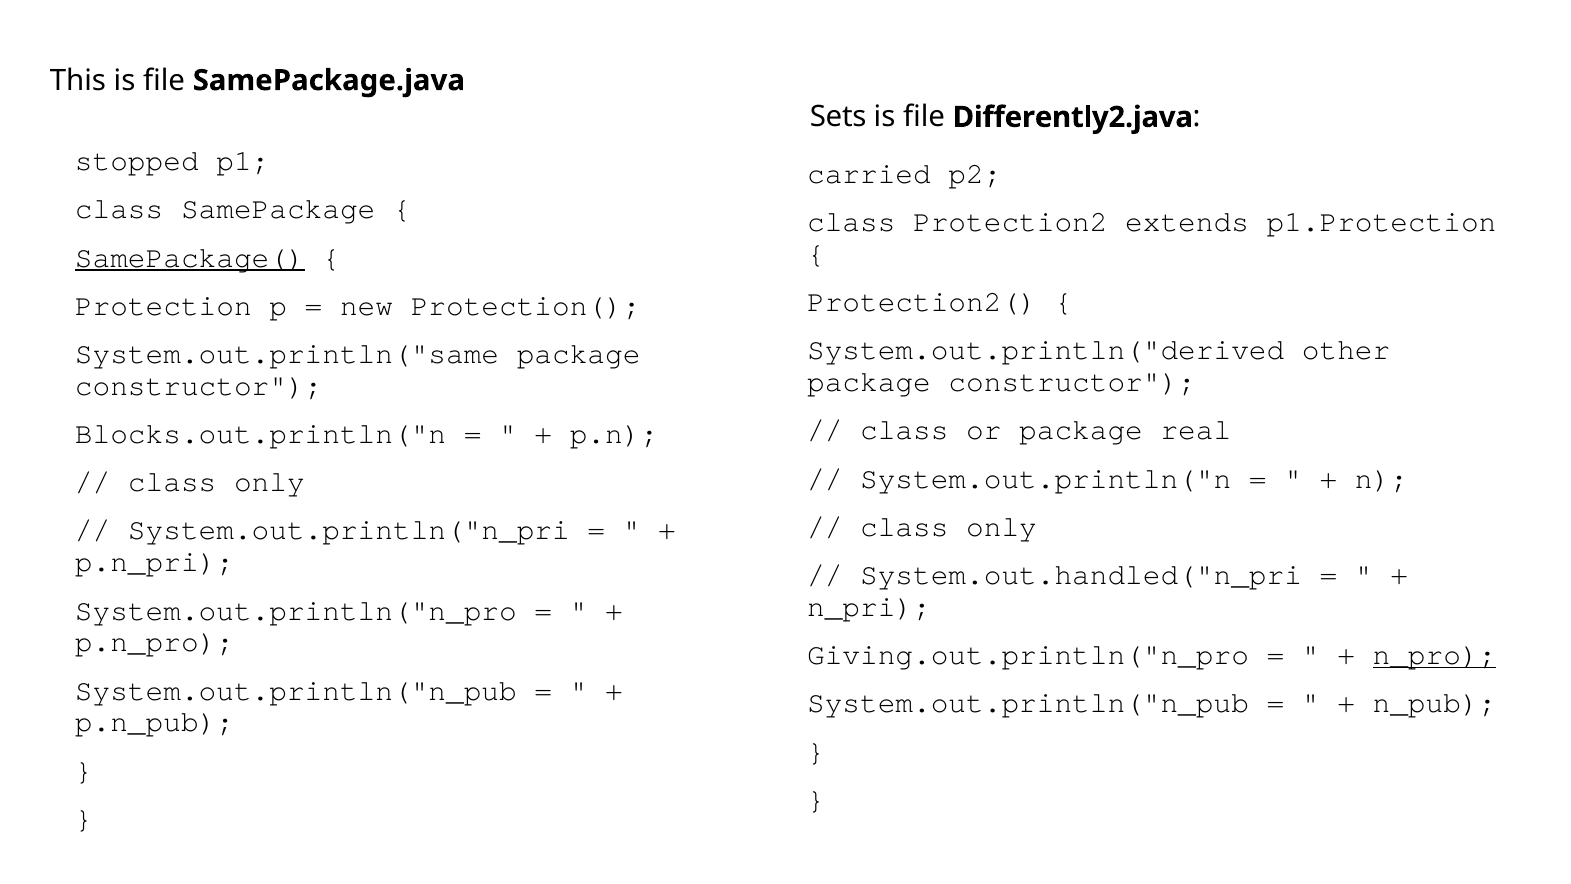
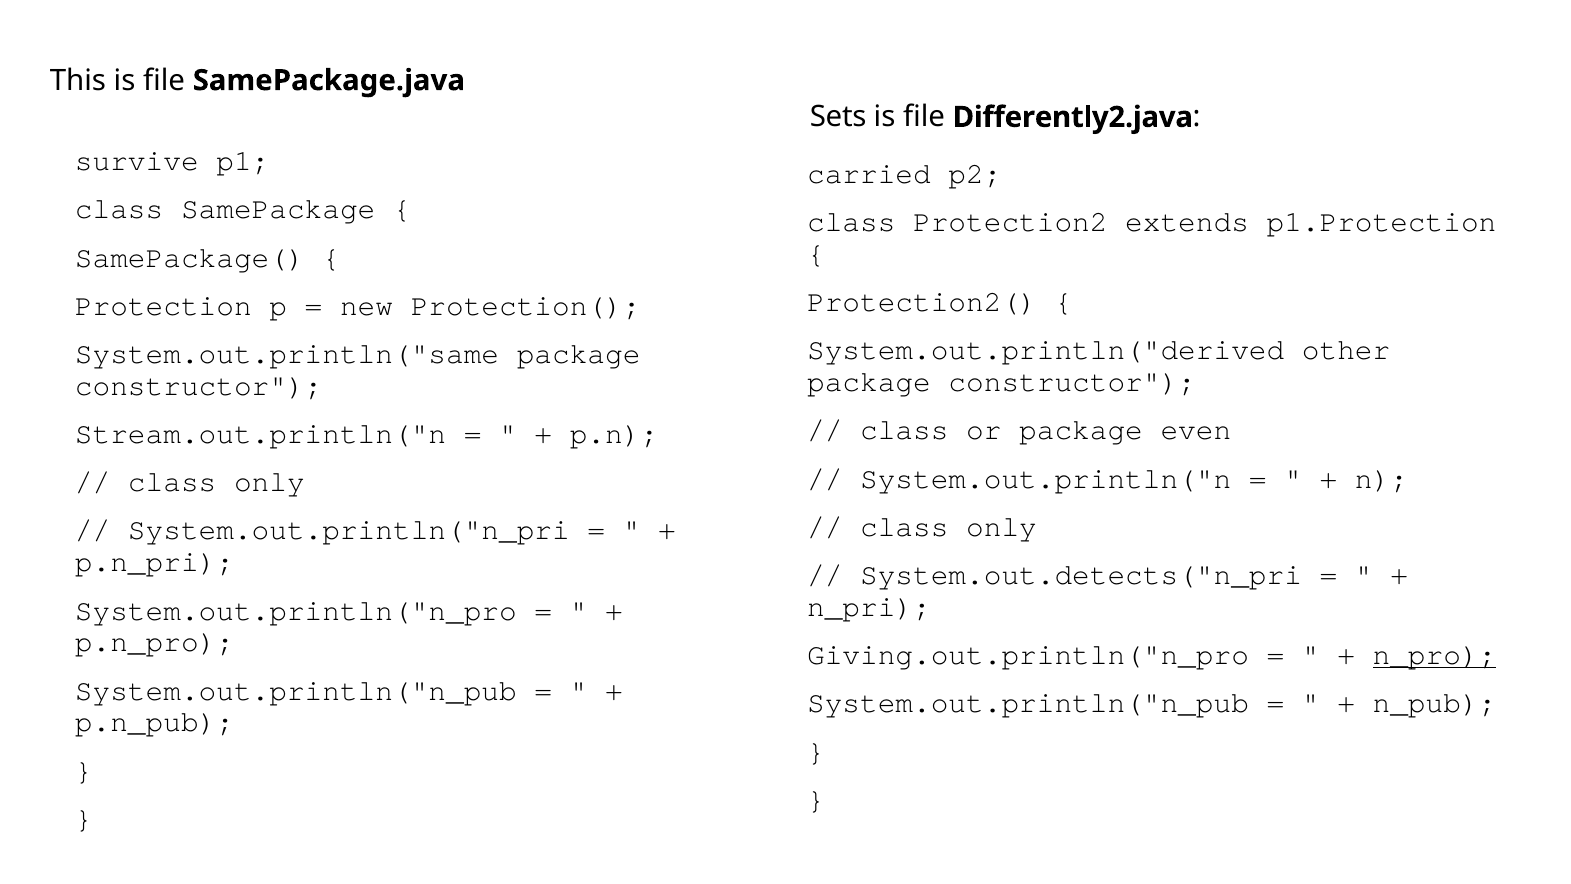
stopped: stopped -> survive
SamePackage( underline: present -> none
real: real -> even
Blocks.out.println("n: Blocks.out.println("n -> Stream.out.println("n
System.out.handled("n_pri: System.out.handled("n_pri -> System.out.detects("n_pri
